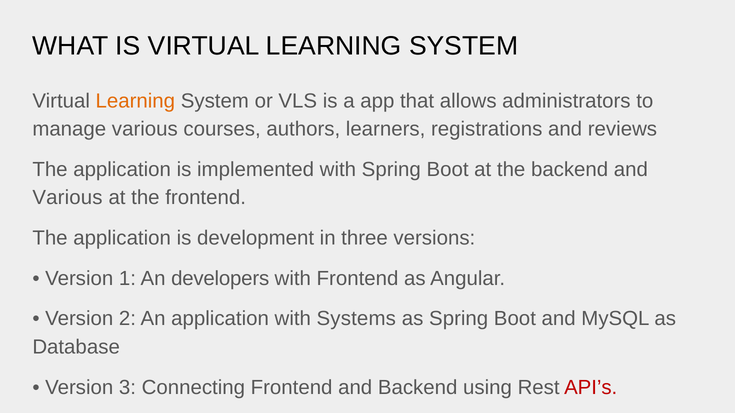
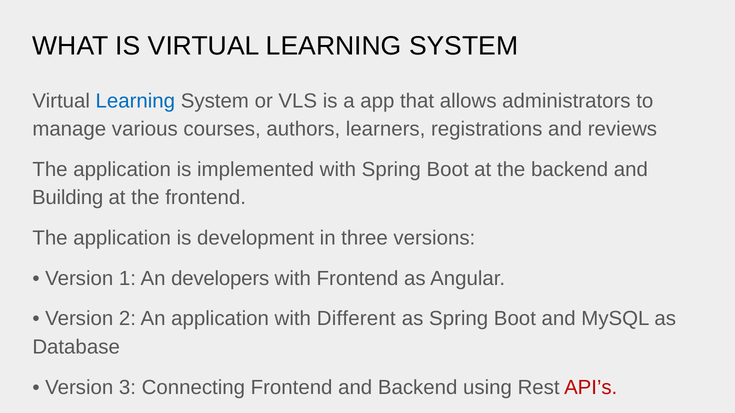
Learning at (135, 101) colour: orange -> blue
Various at (67, 198): Various -> Building
Systems: Systems -> Different
